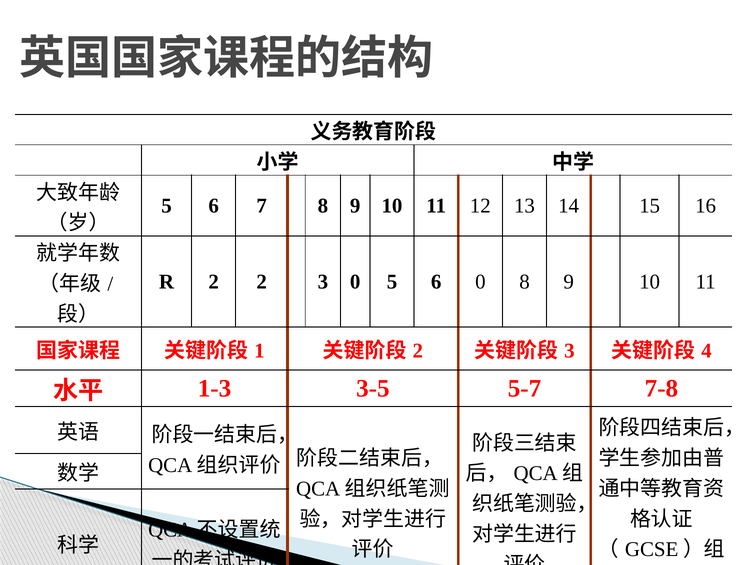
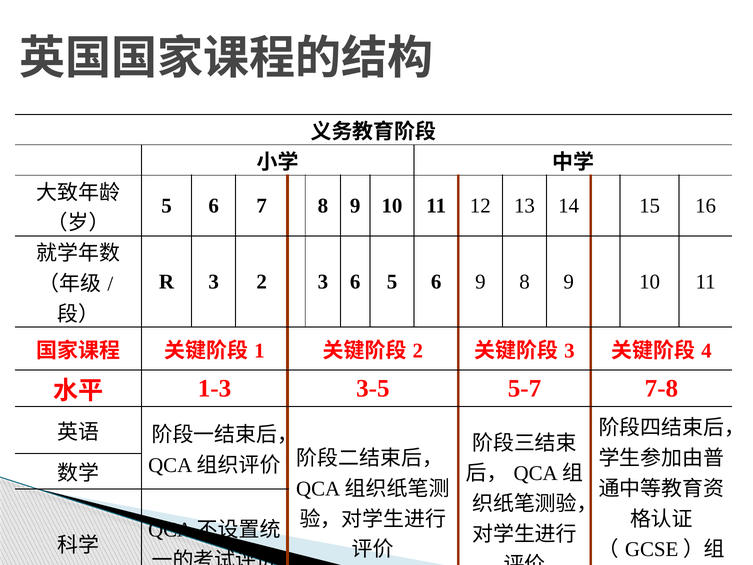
R 2: 2 -> 3
3 0: 0 -> 6
6 0: 0 -> 9
